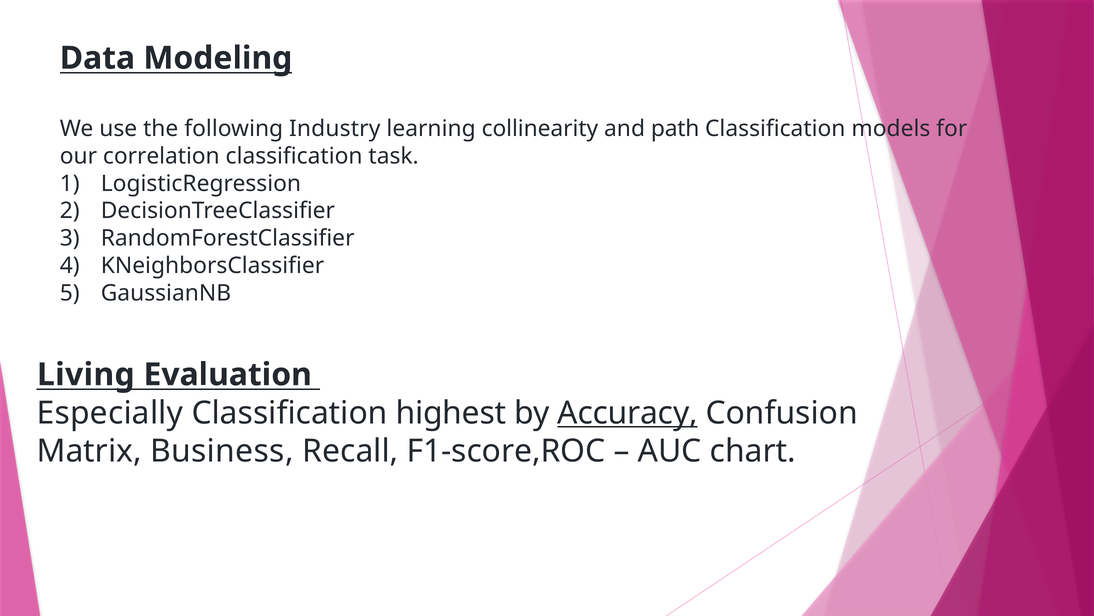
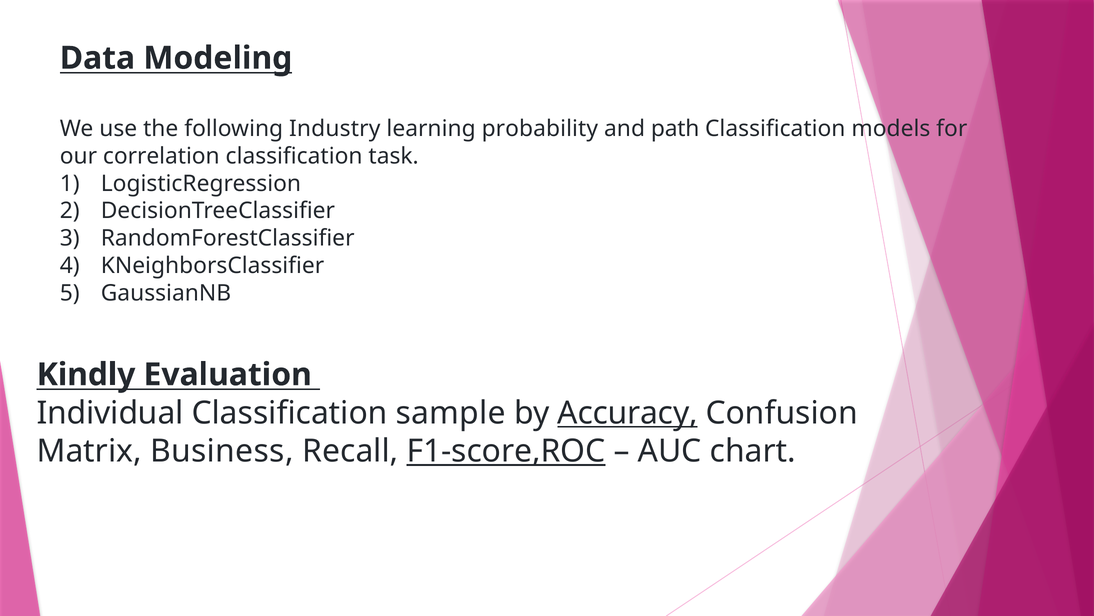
collinearity: collinearity -> probability
Living: Living -> Kindly
Especially: Especially -> Individual
highest: highest -> sample
F1-score,ROC underline: none -> present
